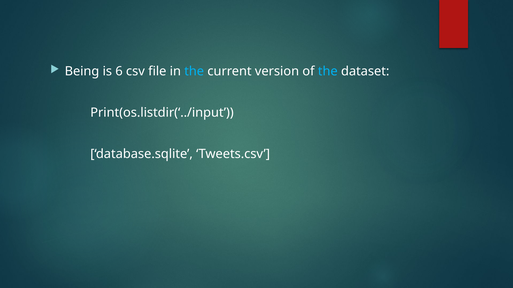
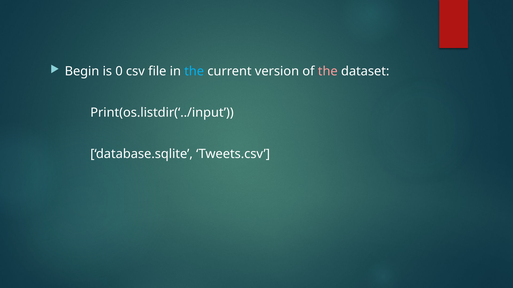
Being: Being -> Begin
6: 6 -> 0
the at (328, 71) colour: light blue -> pink
